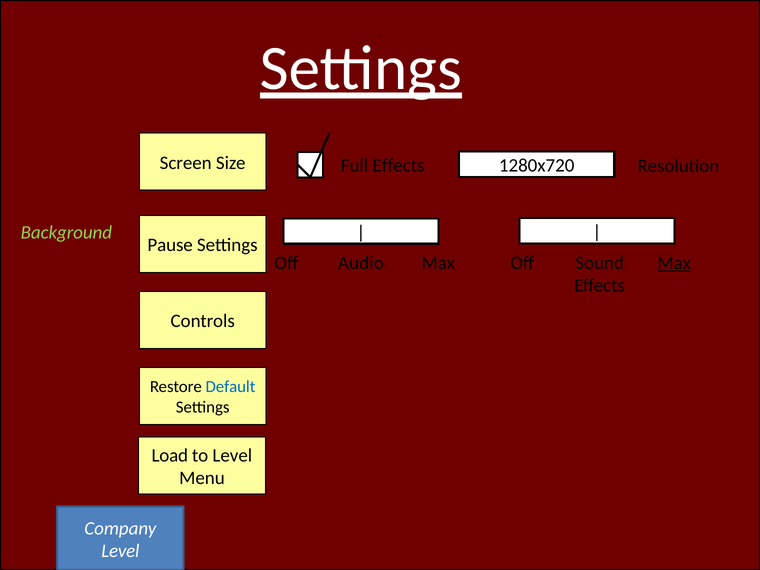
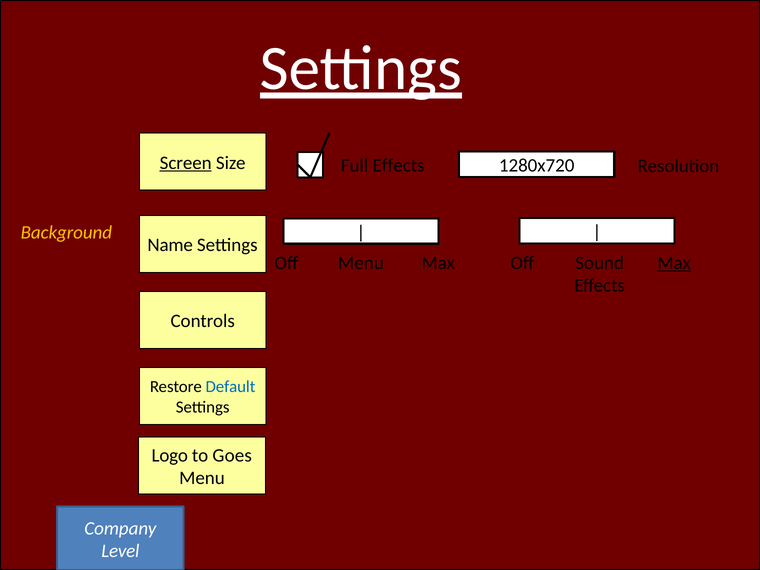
Screen underline: none -> present
Background colour: light green -> yellow
Pause: Pause -> Name
Audio at (361, 263): Audio -> Menu
Load: Load -> Logo
to Level: Level -> Goes
